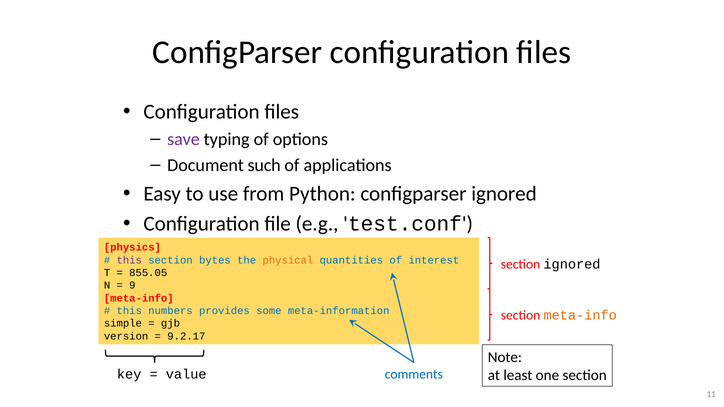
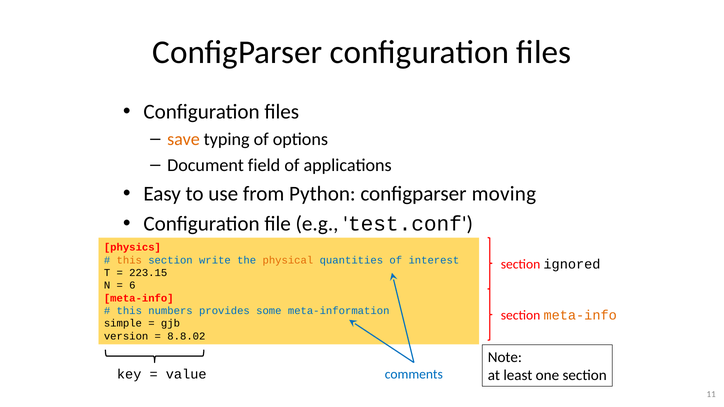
save colour: purple -> orange
such: such -> field
configparser ignored: ignored -> moving
this at (129, 260) colour: purple -> orange
bytes: bytes -> write
855.05: 855.05 -> 223.15
9: 9 -> 6
9.2.17: 9.2.17 -> 8.8.02
